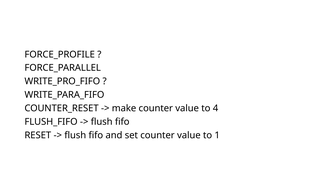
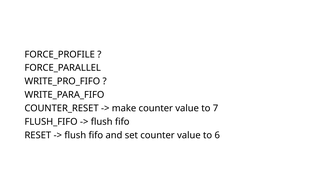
4: 4 -> 7
1: 1 -> 6
